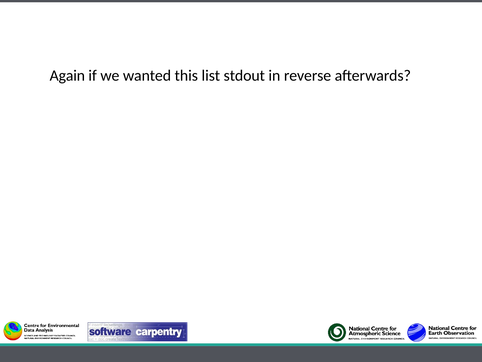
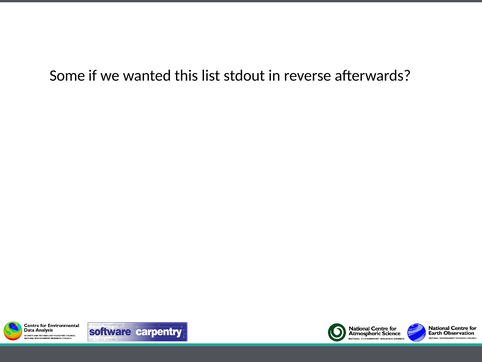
Again: Again -> Some
